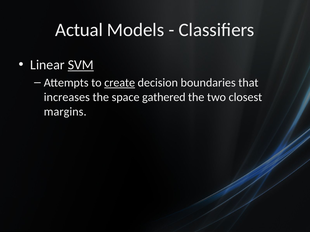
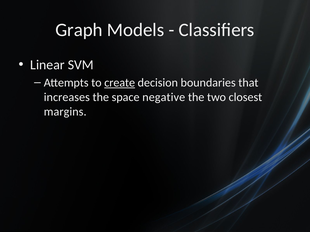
Actual: Actual -> Graph
SVM underline: present -> none
gathered: gathered -> negative
